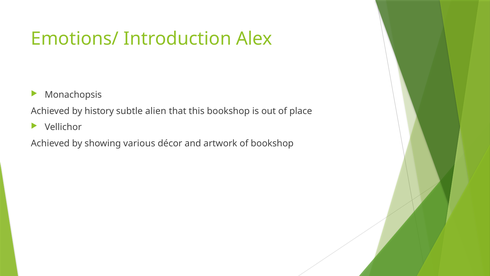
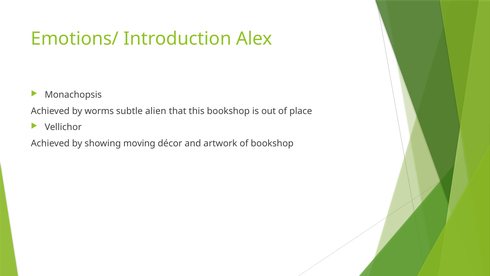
history: history -> worms
various: various -> moving
